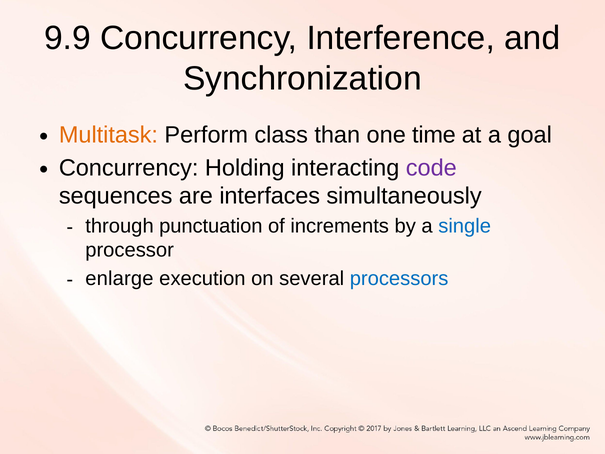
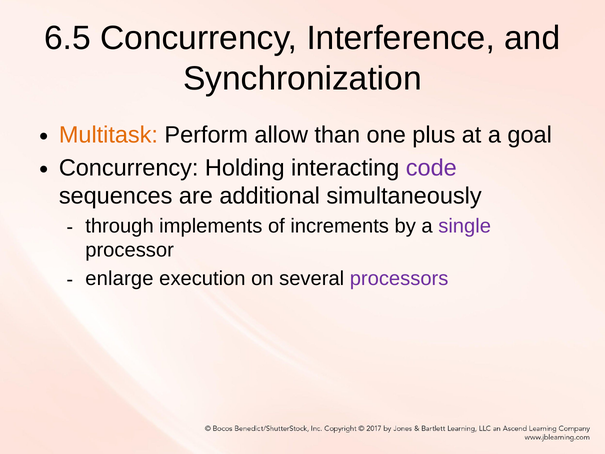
9.9: 9.9 -> 6.5
class: class -> allow
time: time -> plus
interfaces: interfaces -> additional
punctuation: punctuation -> implements
single colour: blue -> purple
processors colour: blue -> purple
